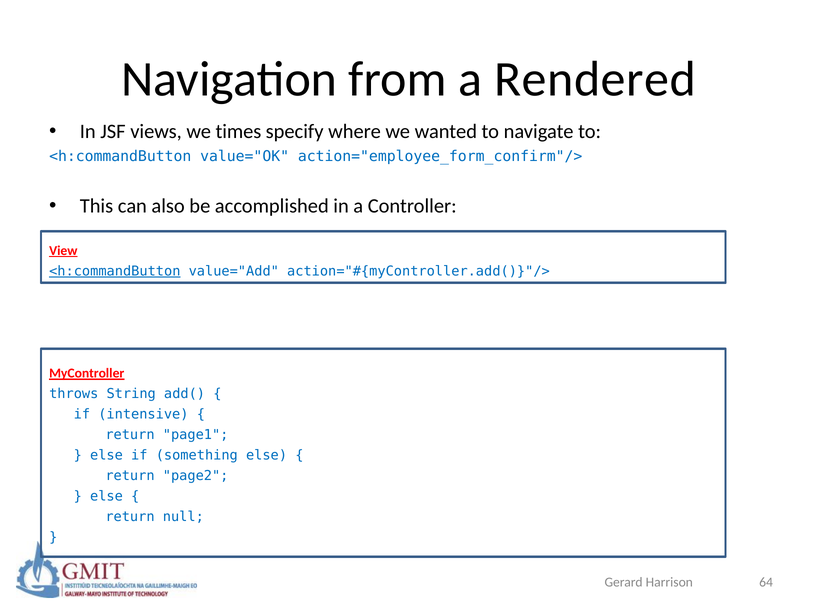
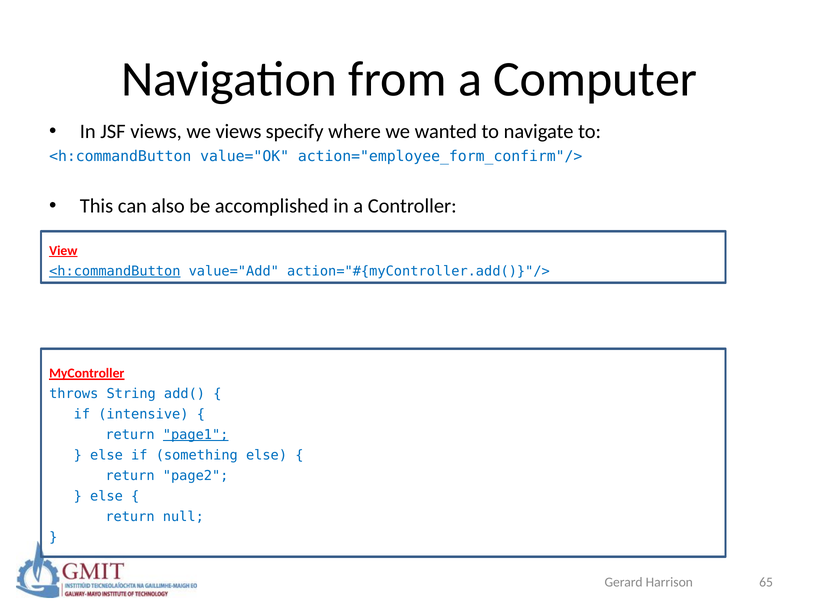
Rendered: Rendered -> Computer
we times: times -> views
page1 underline: none -> present
64: 64 -> 65
